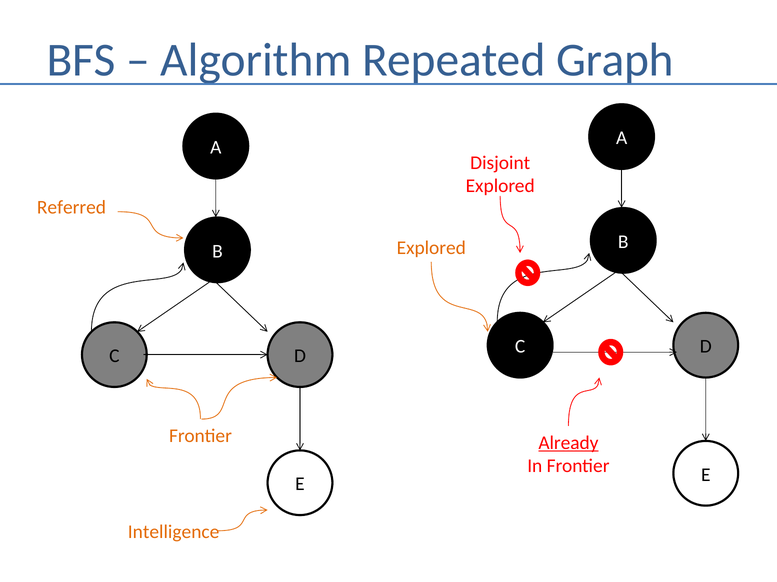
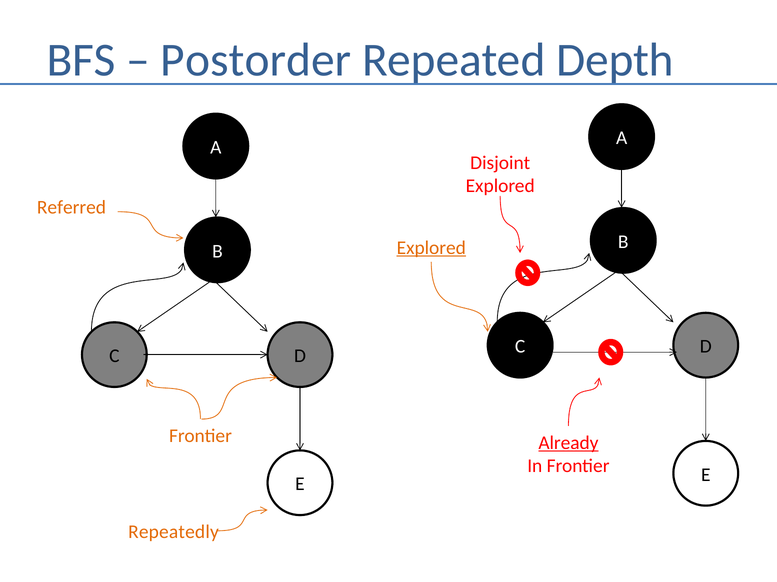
Algorithm: Algorithm -> Postorder
Graph: Graph -> Depth
Explored at (431, 248) underline: none -> present
Intelligence: Intelligence -> Repeatedly
